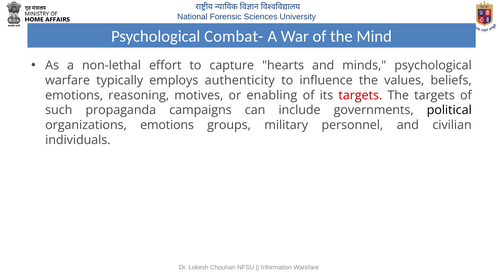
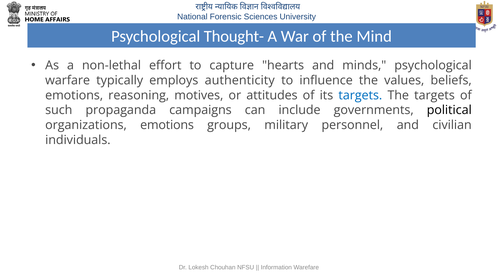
Combat-: Combat- -> Thought-
enabling: enabling -> attitudes
targets at (360, 95) colour: red -> blue
